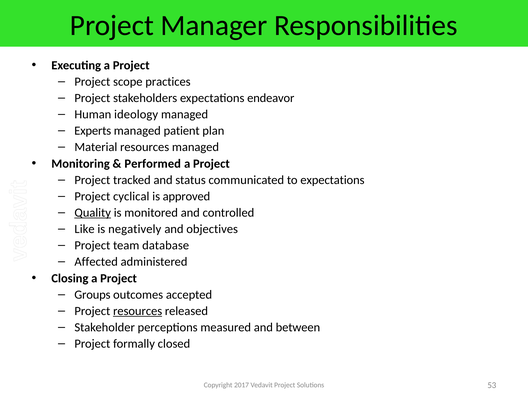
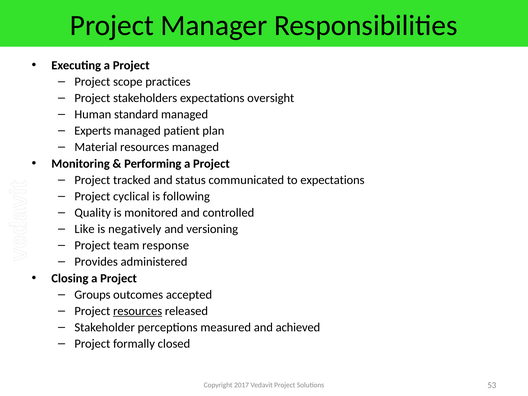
endeavor: endeavor -> oversight
ideology: ideology -> standard
Performed: Performed -> Performing
approved: approved -> following
Quality underline: present -> none
objectives: objectives -> versioning
database: database -> response
Affected: Affected -> Provides
between: between -> achieved
